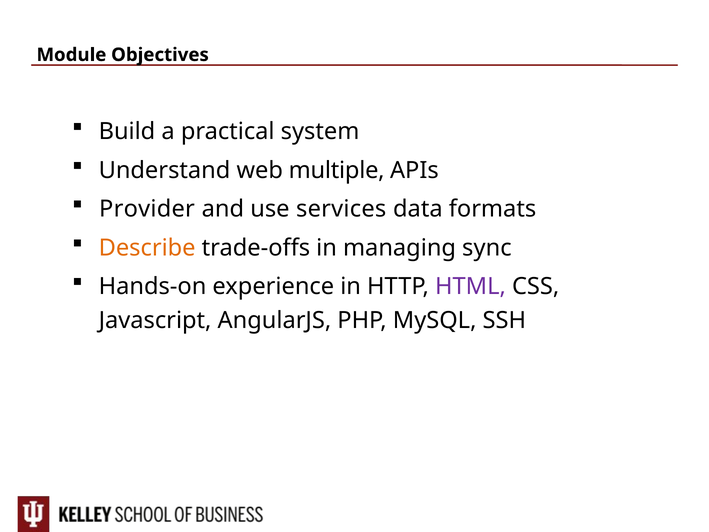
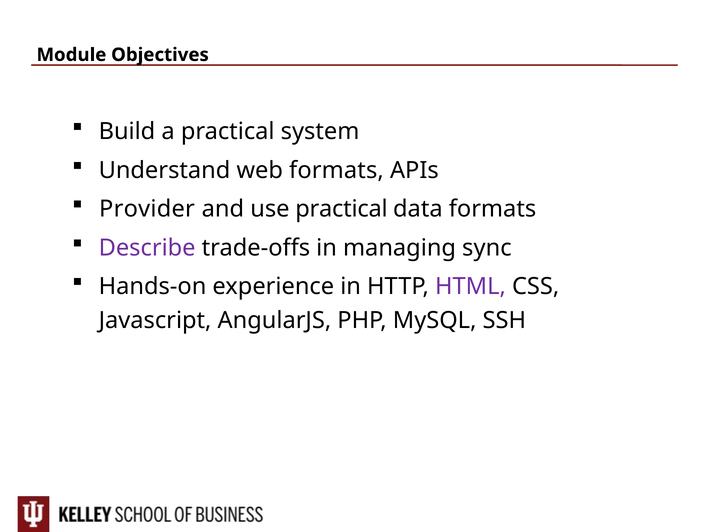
web multiple: multiple -> formats
use services: services -> practical
Describe colour: orange -> purple
